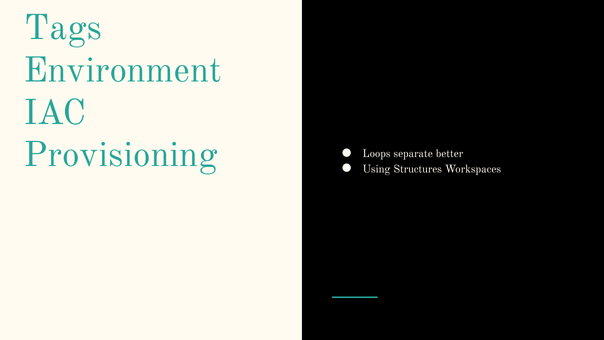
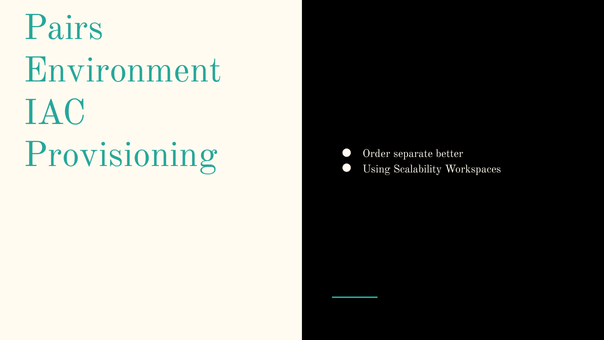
Tags: Tags -> Pairs
Loops: Loops -> Order
Structures: Structures -> Scalability
